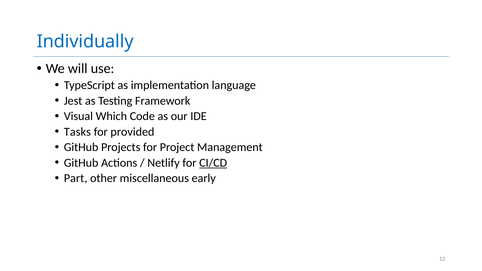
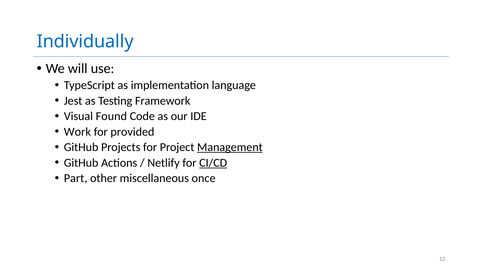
Which: Which -> Found
Tasks: Tasks -> Work
Management underline: none -> present
early: early -> once
